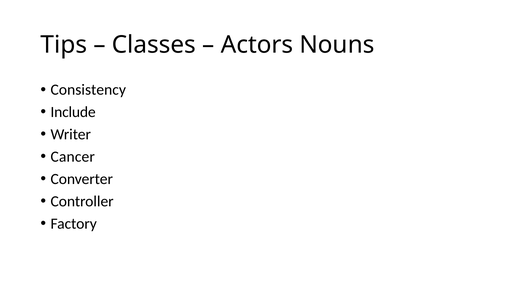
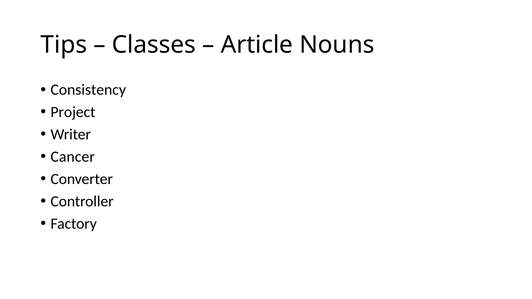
Actors: Actors -> Article
Include: Include -> Project
